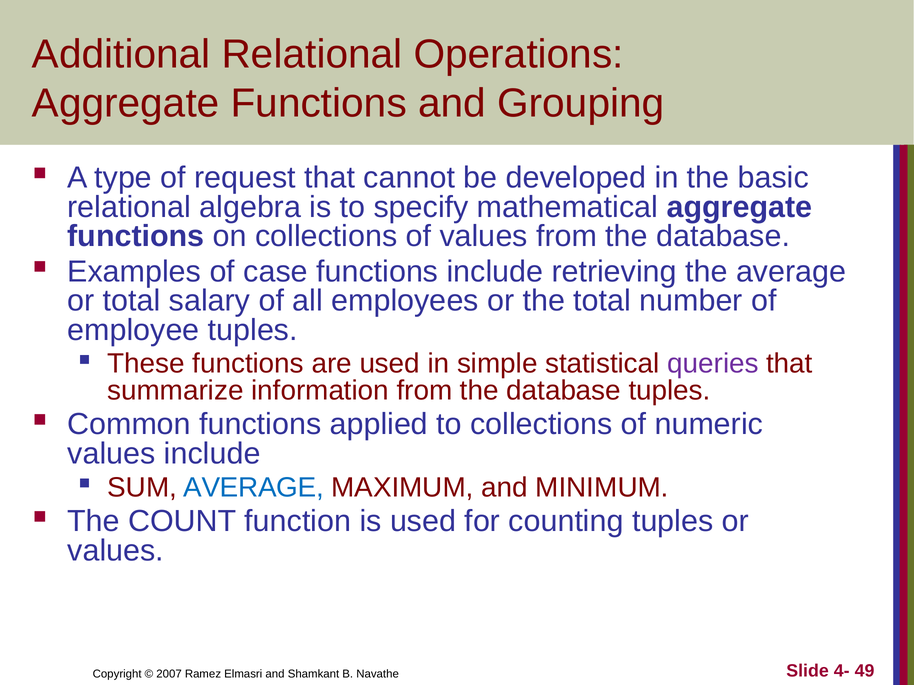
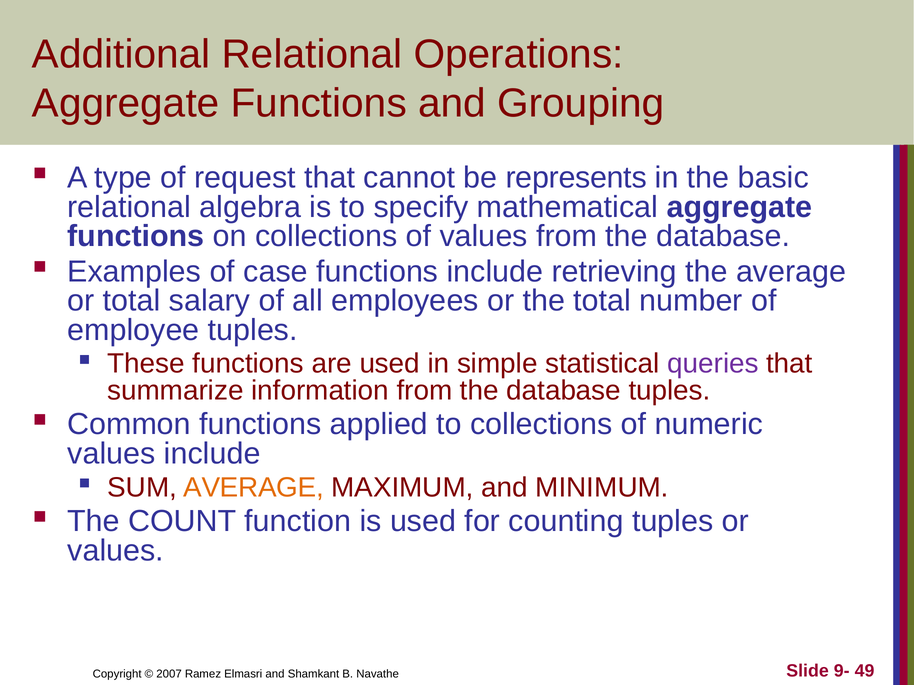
developed: developed -> represents
AVERAGE at (254, 488) colour: blue -> orange
4-: 4- -> 9-
